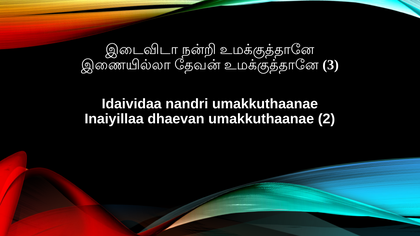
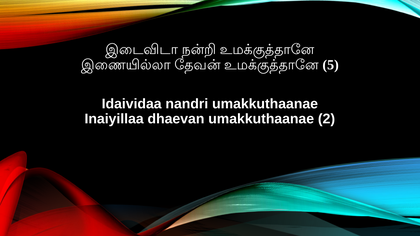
3: 3 -> 5
